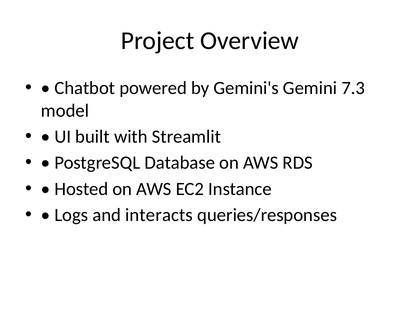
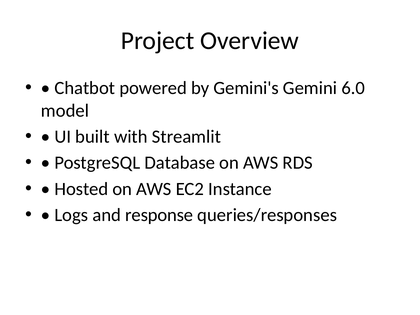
7.3: 7.3 -> 6.0
interacts: interacts -> response
